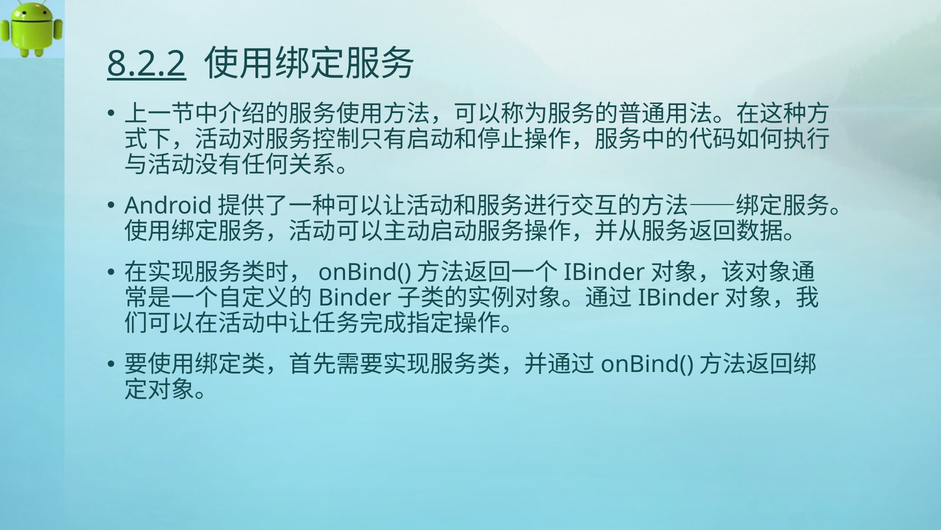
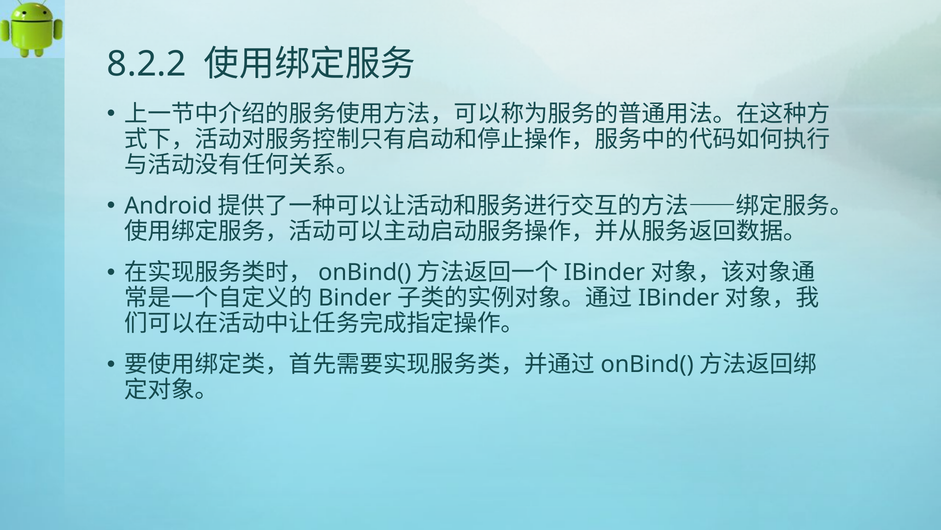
8.2.2 underline: present -> none
